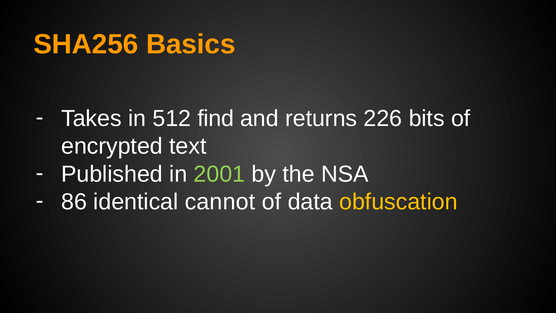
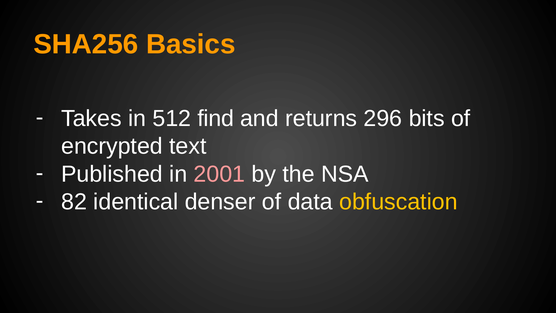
226: 226 -> 296
2001 colour: light green -> pink
86: 86 -> 82
cannot: cannot -> denser
